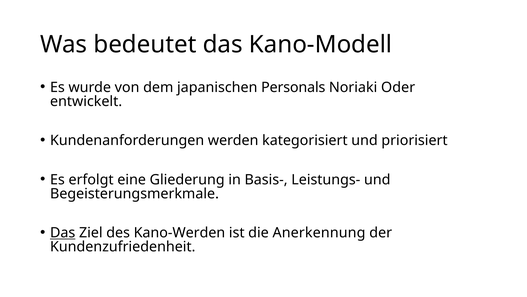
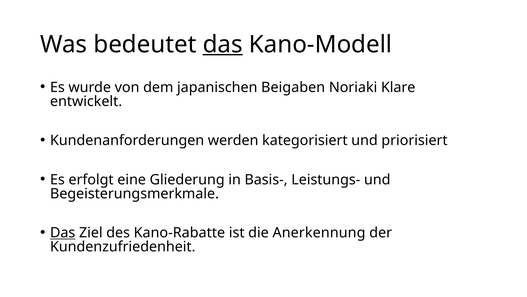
das at (223, 44) underline: none -> present
Personals: Personals -> Beigaben
Oder: Oder -> Klare
Kano-Werden: Kano-Werden -> Kano-Rabatte
